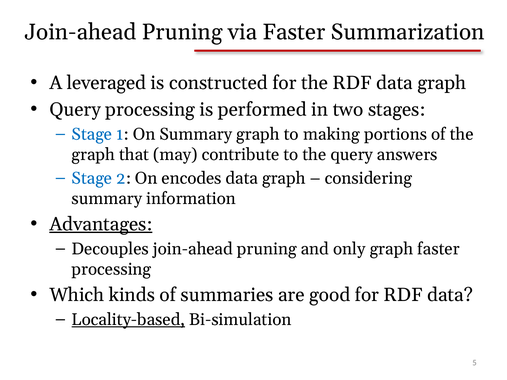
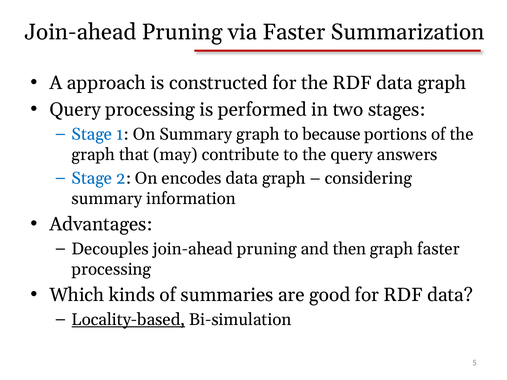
leveraged: leveraged -> approach
making: making -> because
Advantages underline: present -> none
only: only -> then
